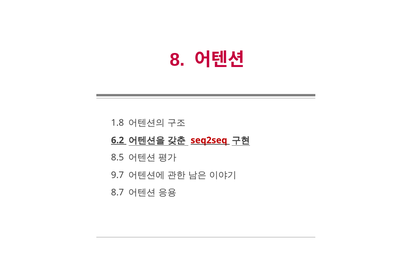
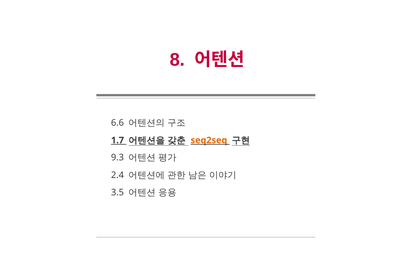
1.8: 1.8 -> 6.6
6.2: 6.2 -> 1.7
seq2seq colour: red -> orange
8.5: 8.5 -> 9.3
9.7: 9.7 -> 2.4
8.7: 8.7 -> 3.5
